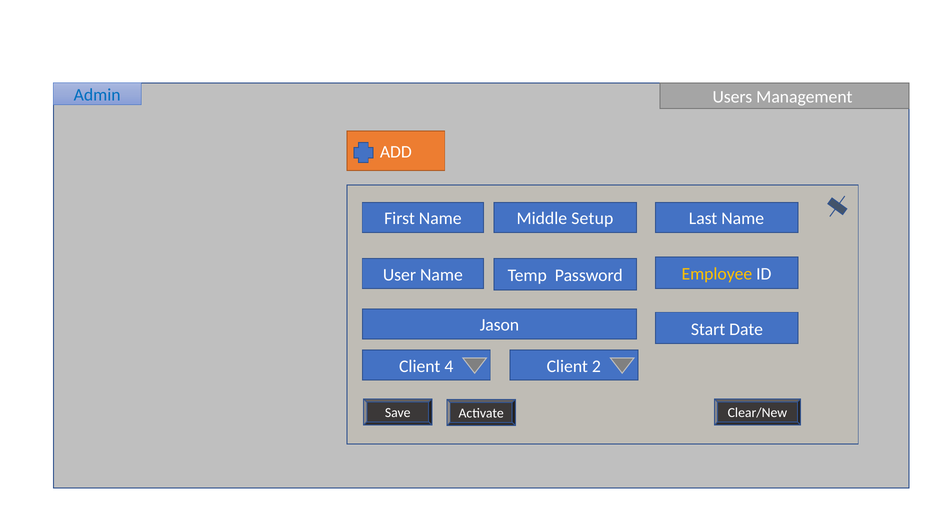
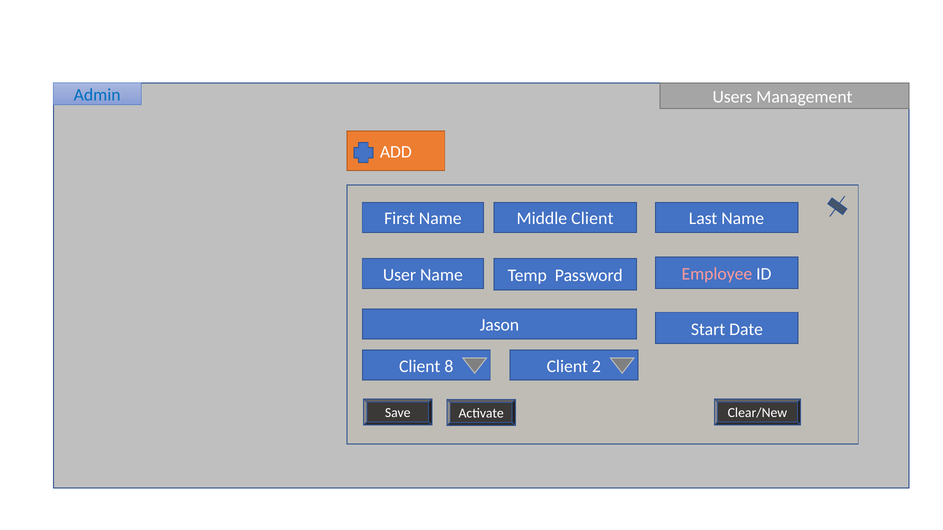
Middle Setup: Setup -> Client
Employee colour: yellow -> pink
4: 4 -> 8
